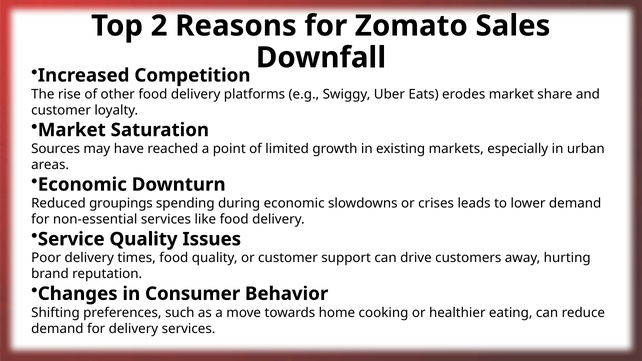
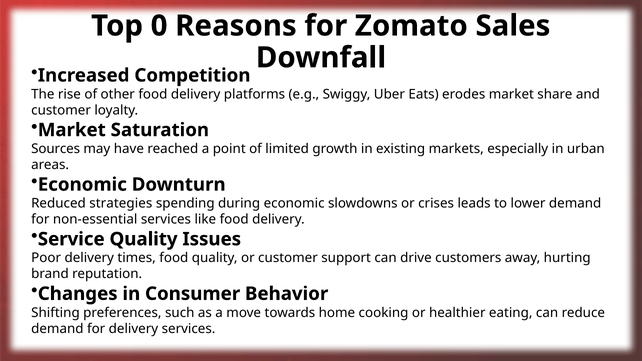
2: 2 -> 0
groupings: groupings -> strategies
